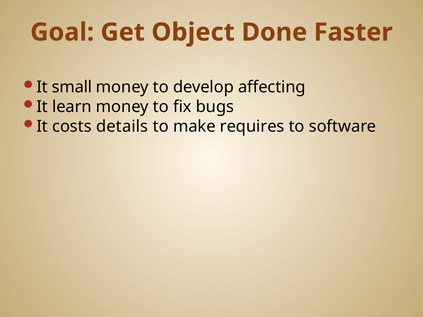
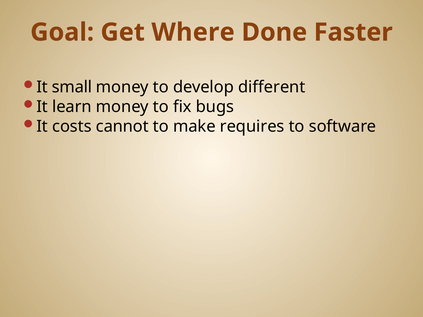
Object: Object -> Where
affecting: affecting -> different
details: details -> cannot
